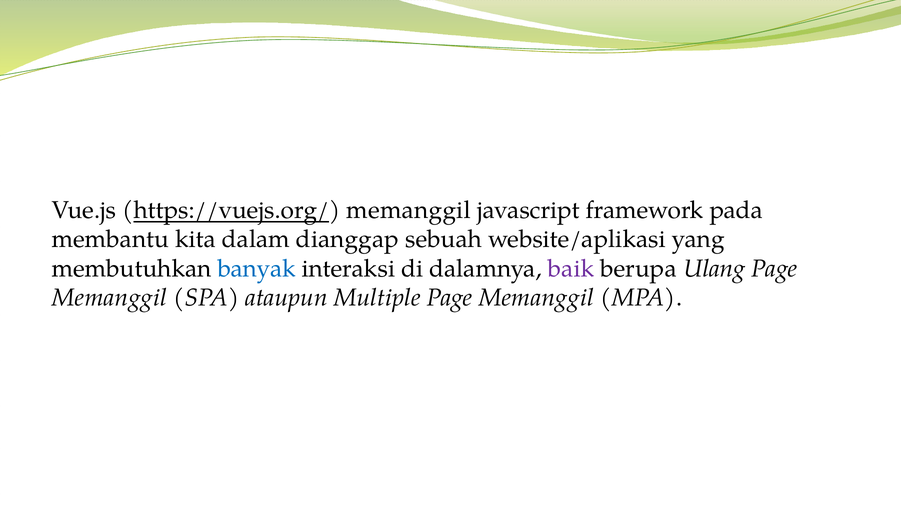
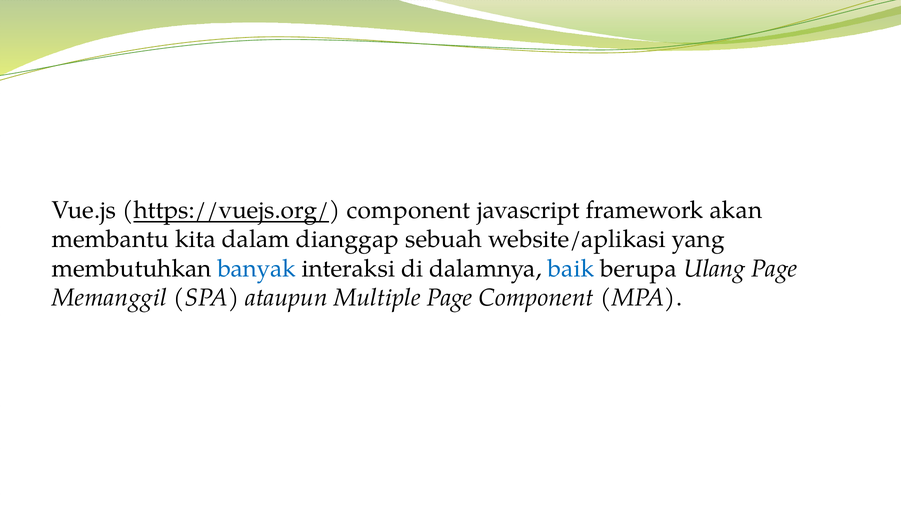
https://vuejs.org/ memanggil: memanggil -> component
pada: pada -> akan
baik colour: purple -> blue
Multiple Page Memanggil: Memanggil -> Component
